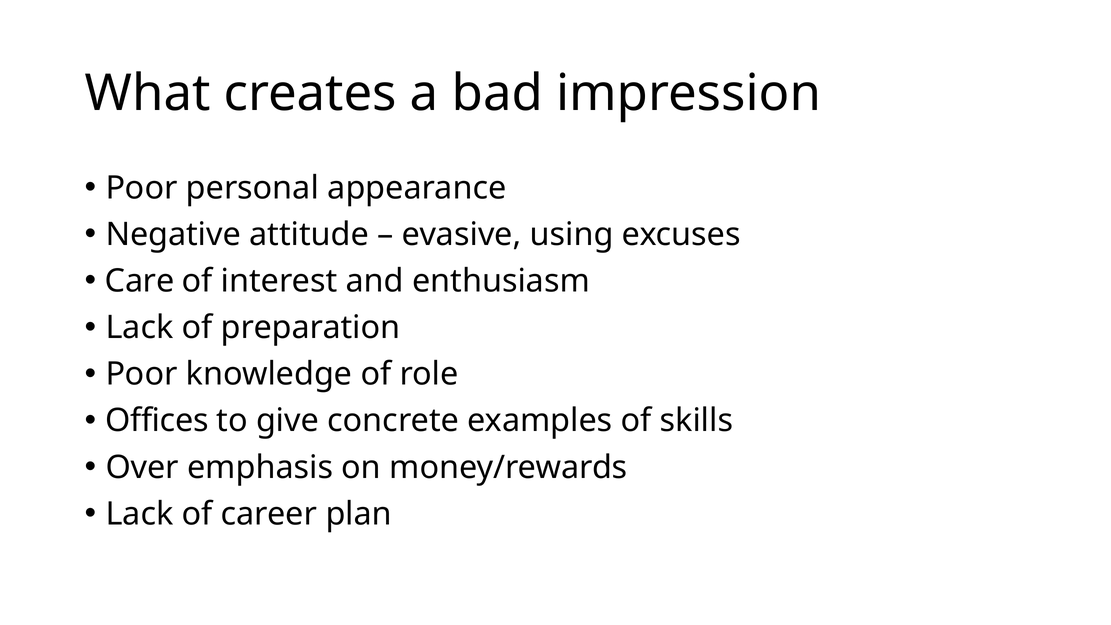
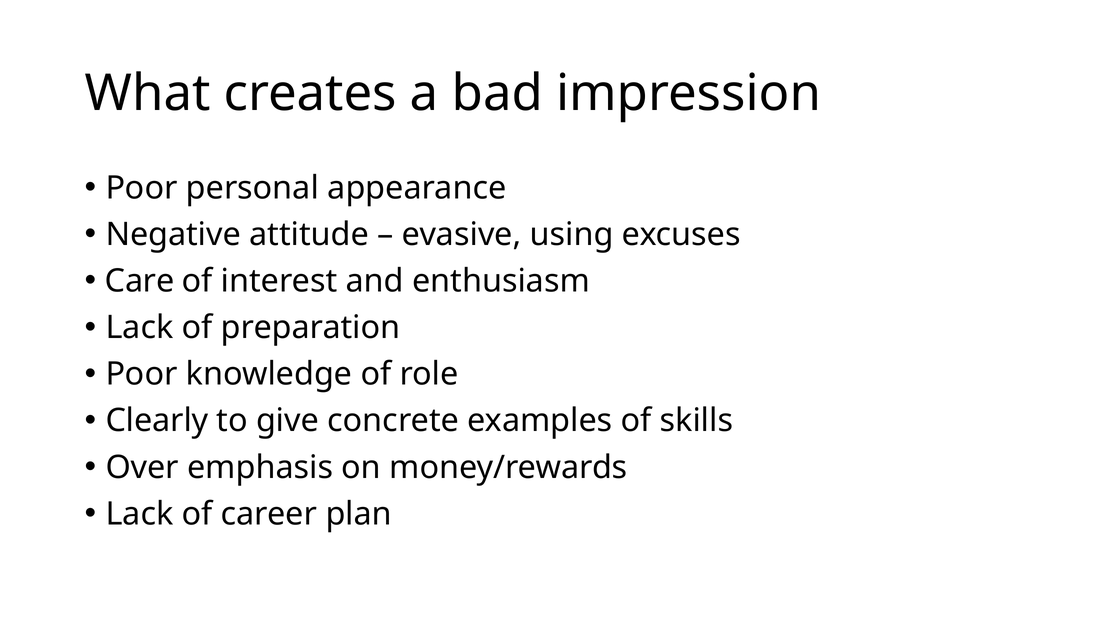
Offices: Offices -> Clearly
